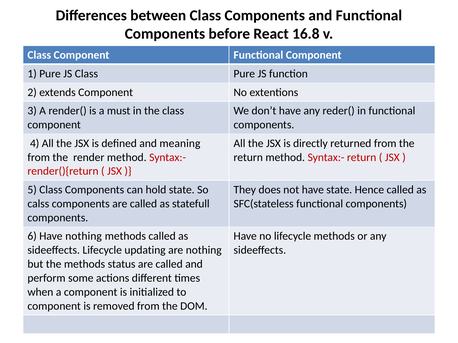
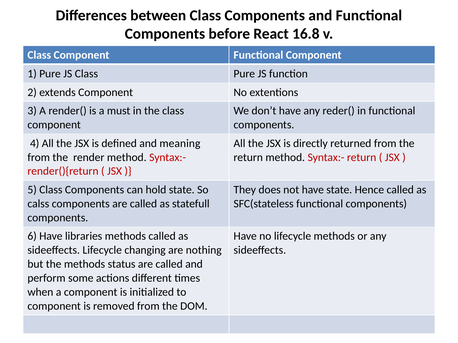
Have nothing: nothing -> libraries
updating: updating -> changing
